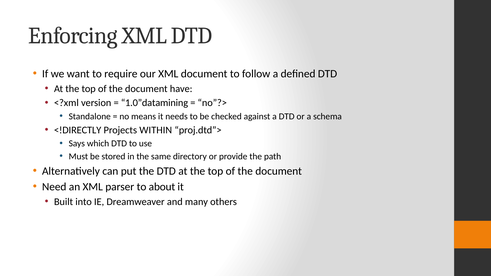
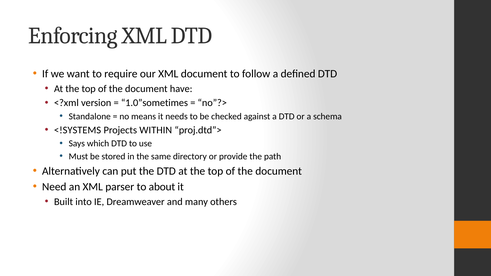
1.0”datamining: 1.0”datamining -> 1.0”sometimes
<!DIRECTLY: <!DIRECTLY -> <!SYSTEMS
